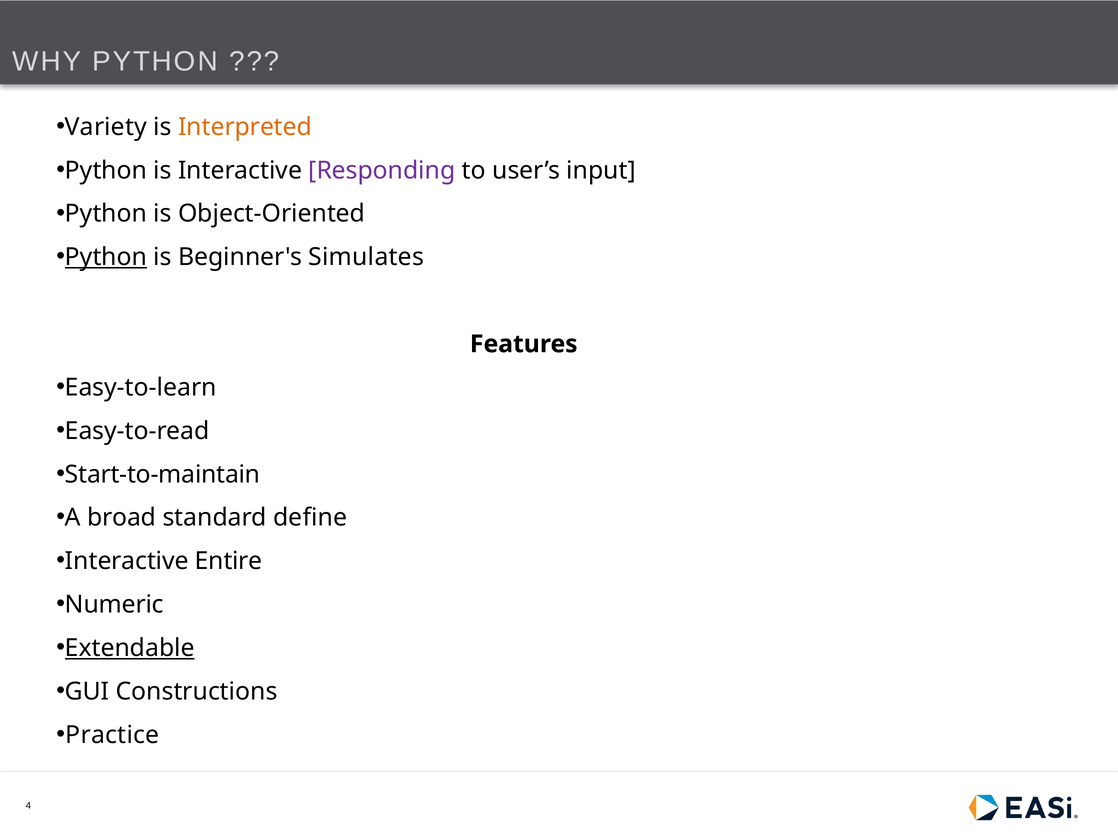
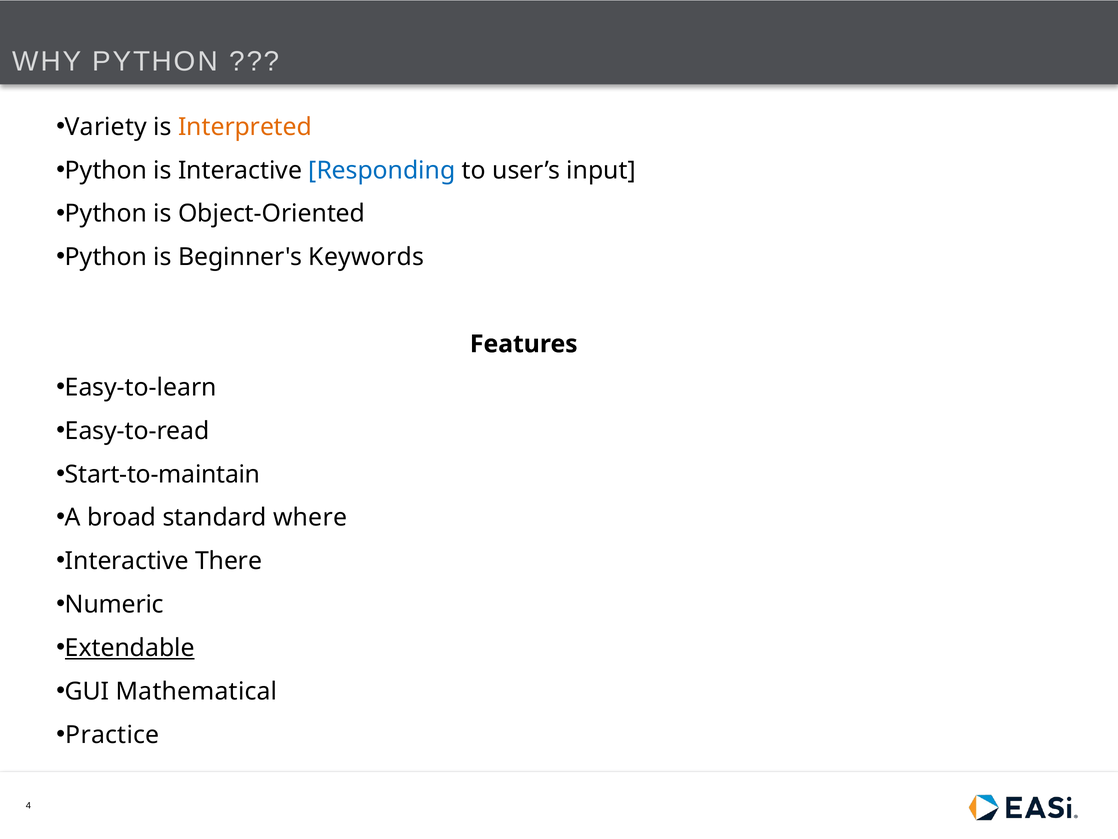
Responding colour: purple -> blue
Python at (106, 257) underline: present -> none
Simulates: Simulates -> Keywords
define: define -> where
Entire: Entire -> There
Constructions: Constructions -> Mathematical
